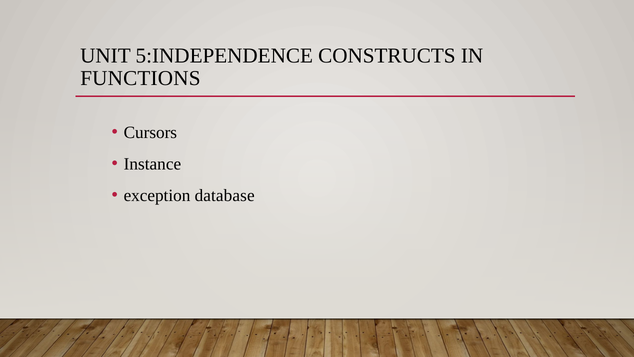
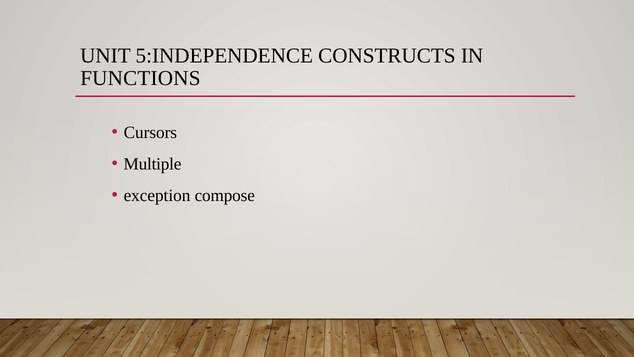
Instance: Instance -> Multiple
database: database -> compose
